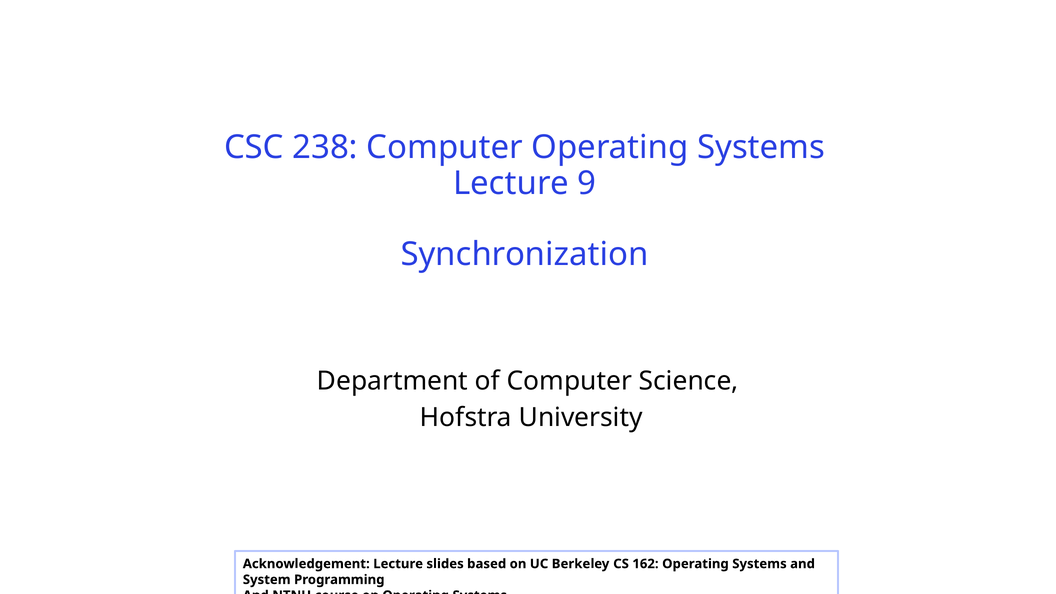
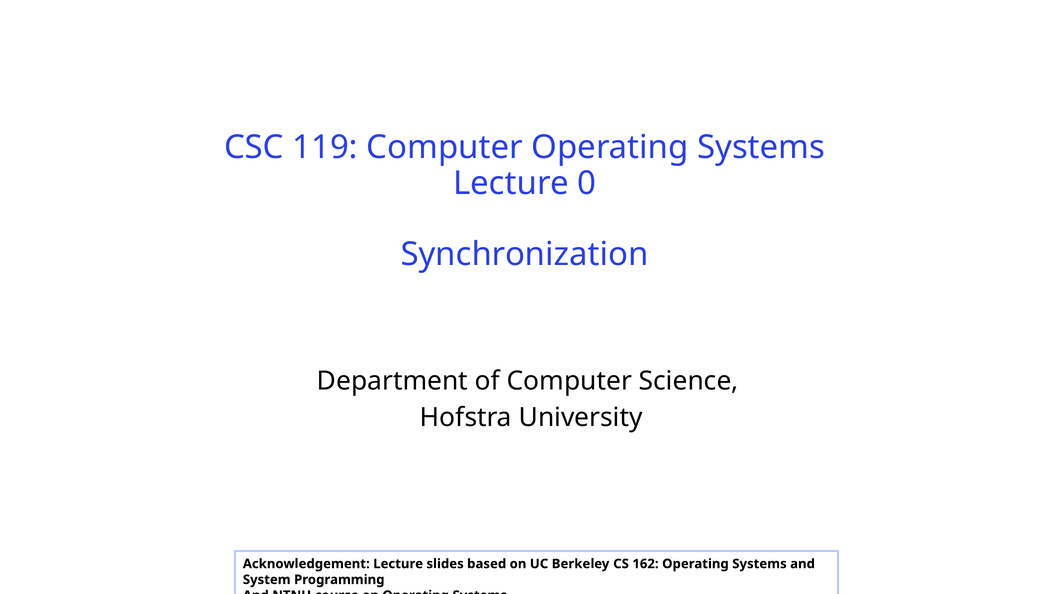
238: 238 -> 119
9: 9 -> 0
